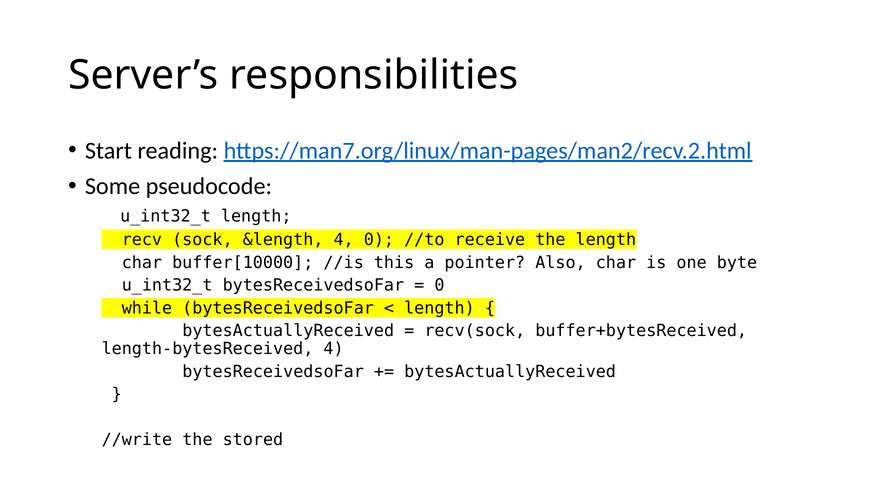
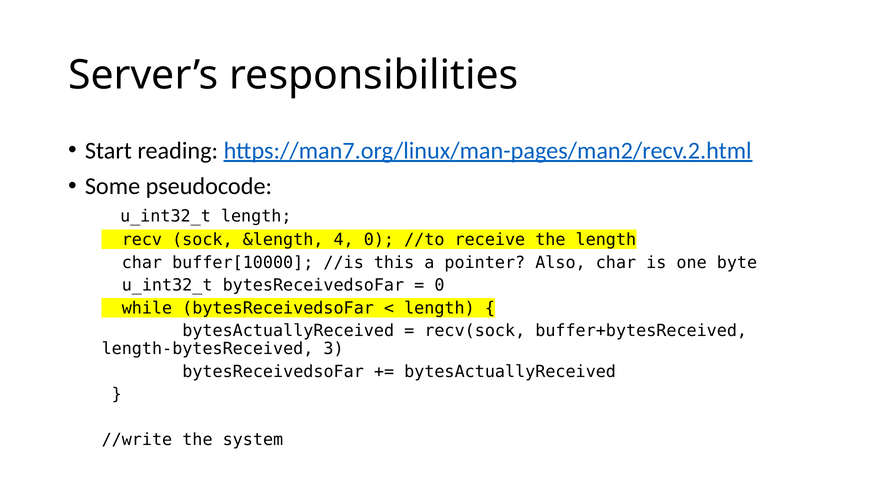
length-bytesReceived 4: 4 -> 3
stored: stored -> system
